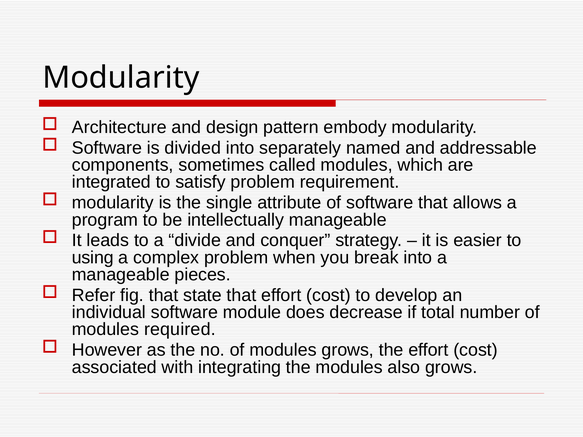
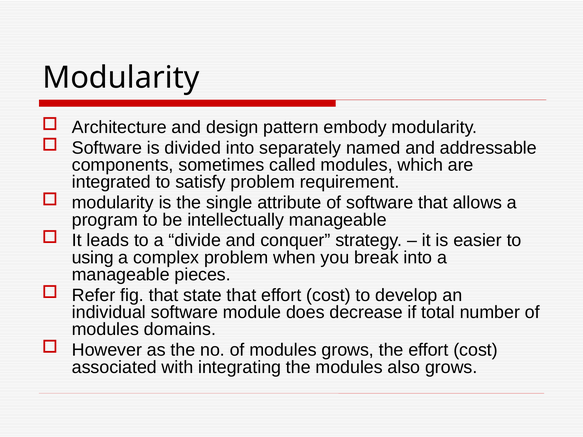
required: required -> domains
